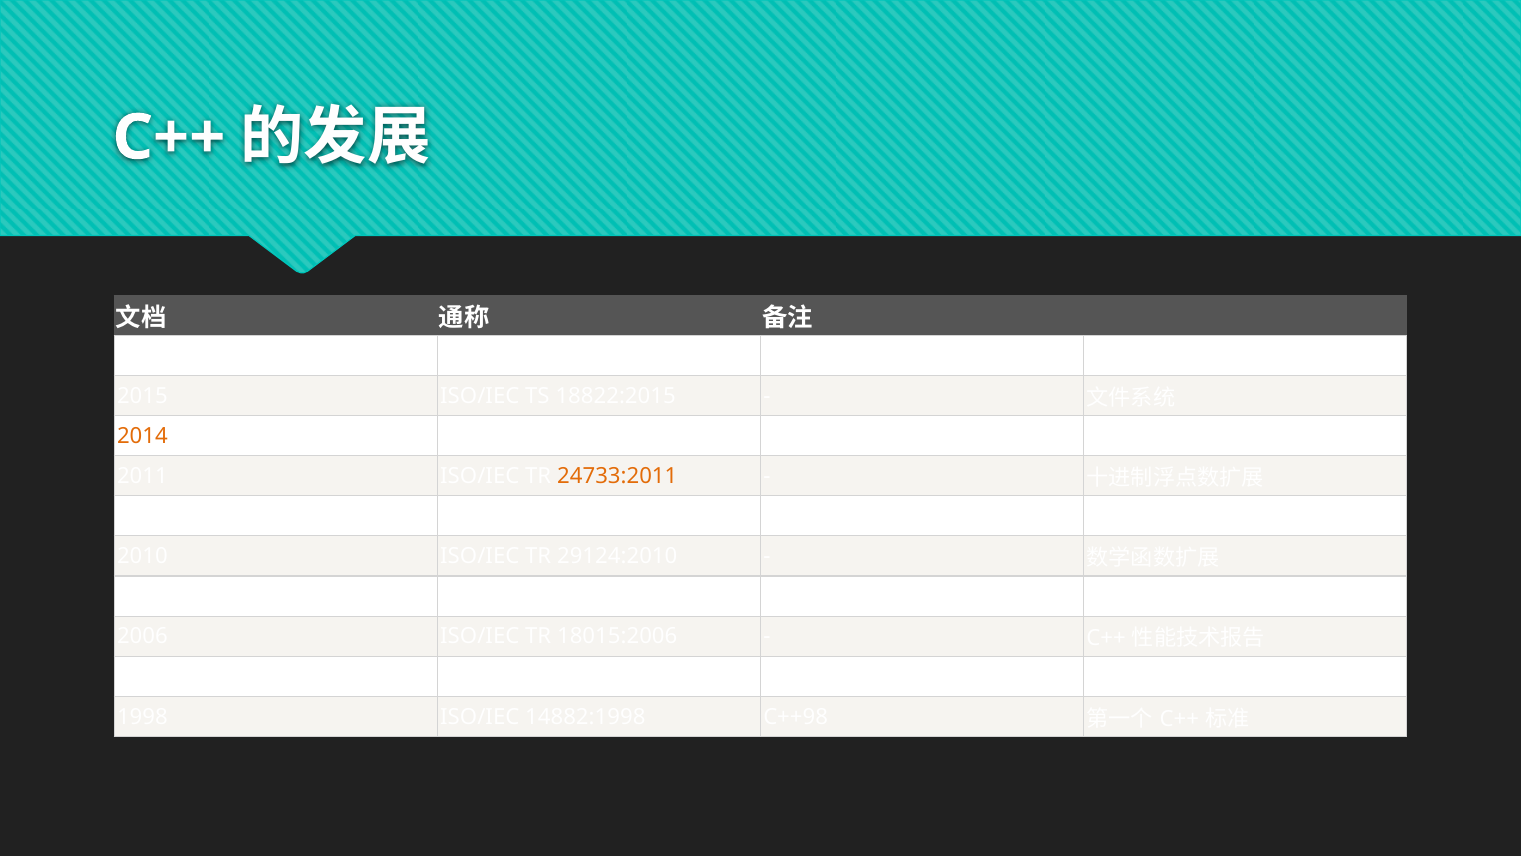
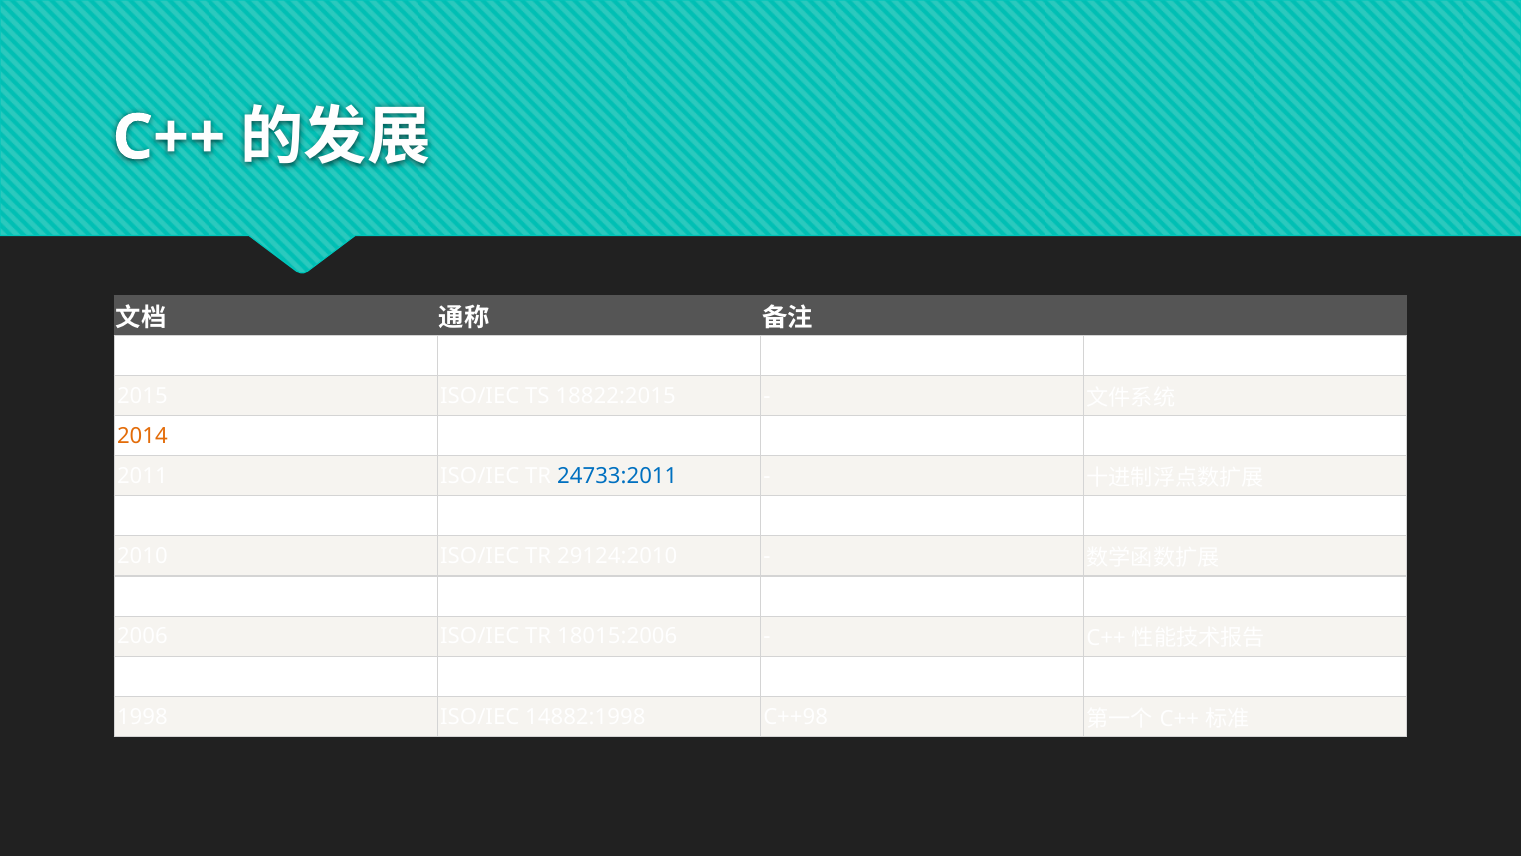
24733:2011 colour: orange -> blue
